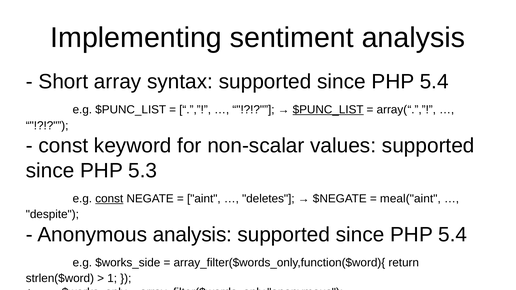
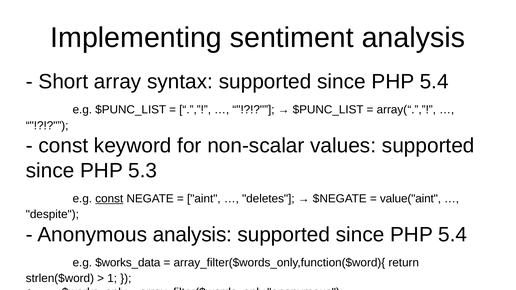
$PUNC_LIST at (328, 110) underline: present -> none
meal("aint: meal("aint -> value("aint
$works_side: $works_side -> $works_data
